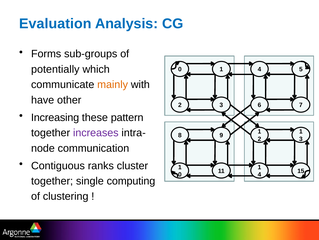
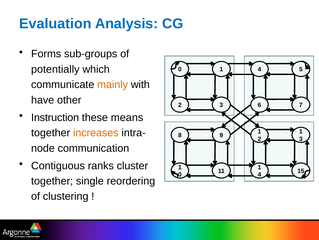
Increasing: Increasing -> Instruction
pattern: pattern -> means
increases colour: purple -> orange
computing: computing -> reordering
